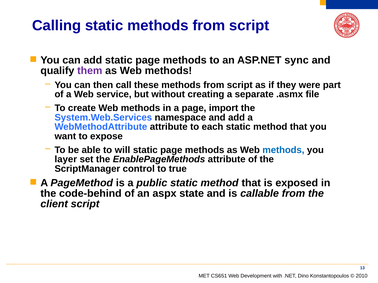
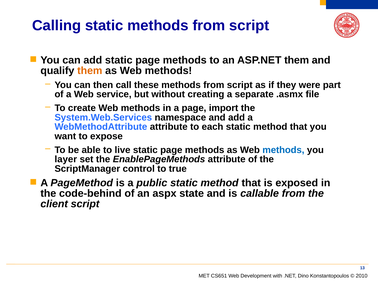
ASP.NET sync: sync -> them
them at (90, 71) colour: purple -> orange
will: will -> live
